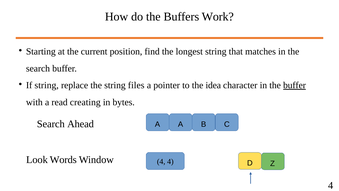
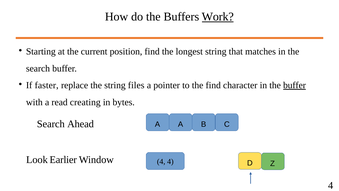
Work underline: none -> present
If string: string -> faster
the idea: idea -> find
Words: Words -> Earlier
